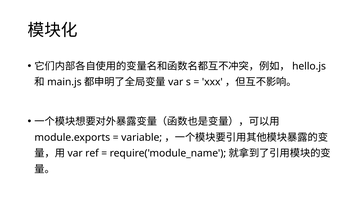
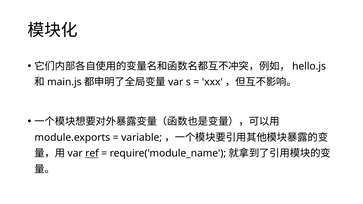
ref underline: none -> present
